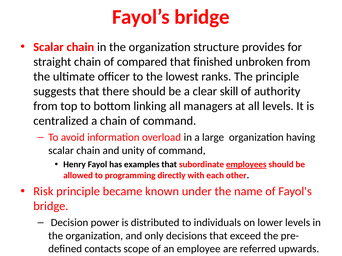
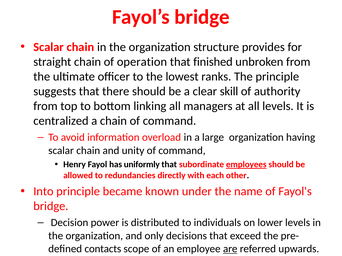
compared: compared -> operation
examples: examples -> uniformly
programming: programming -> redundancies
Risk: Risk -> Into
are underline: none -> present
